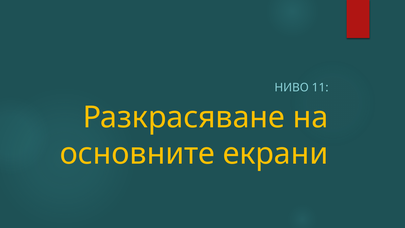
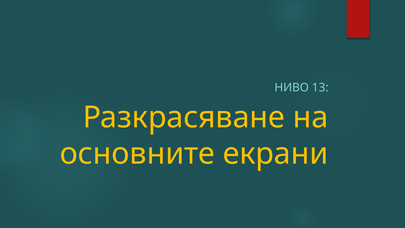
11: 11 -> 13
